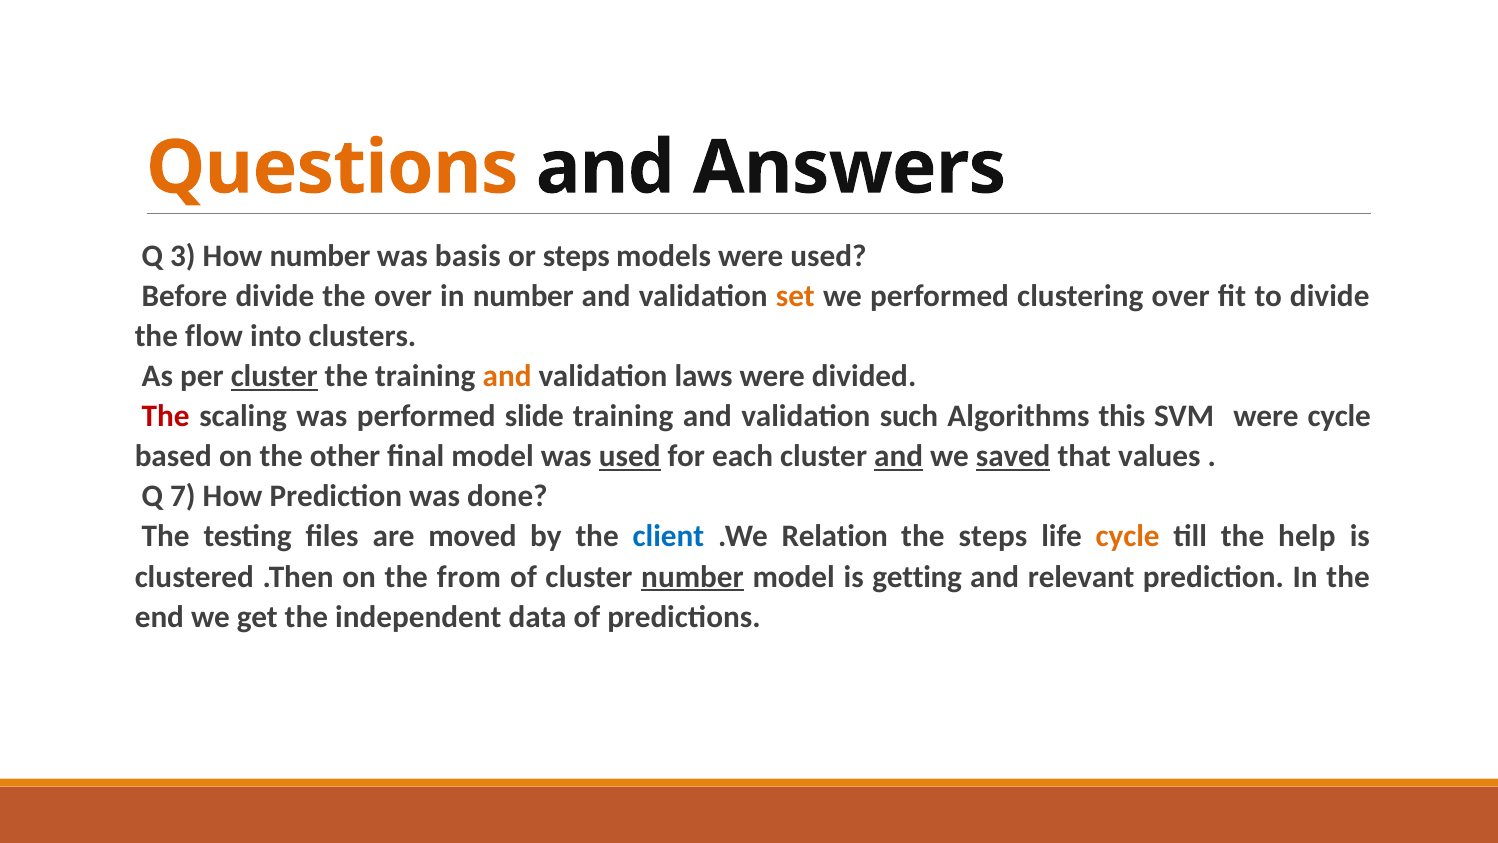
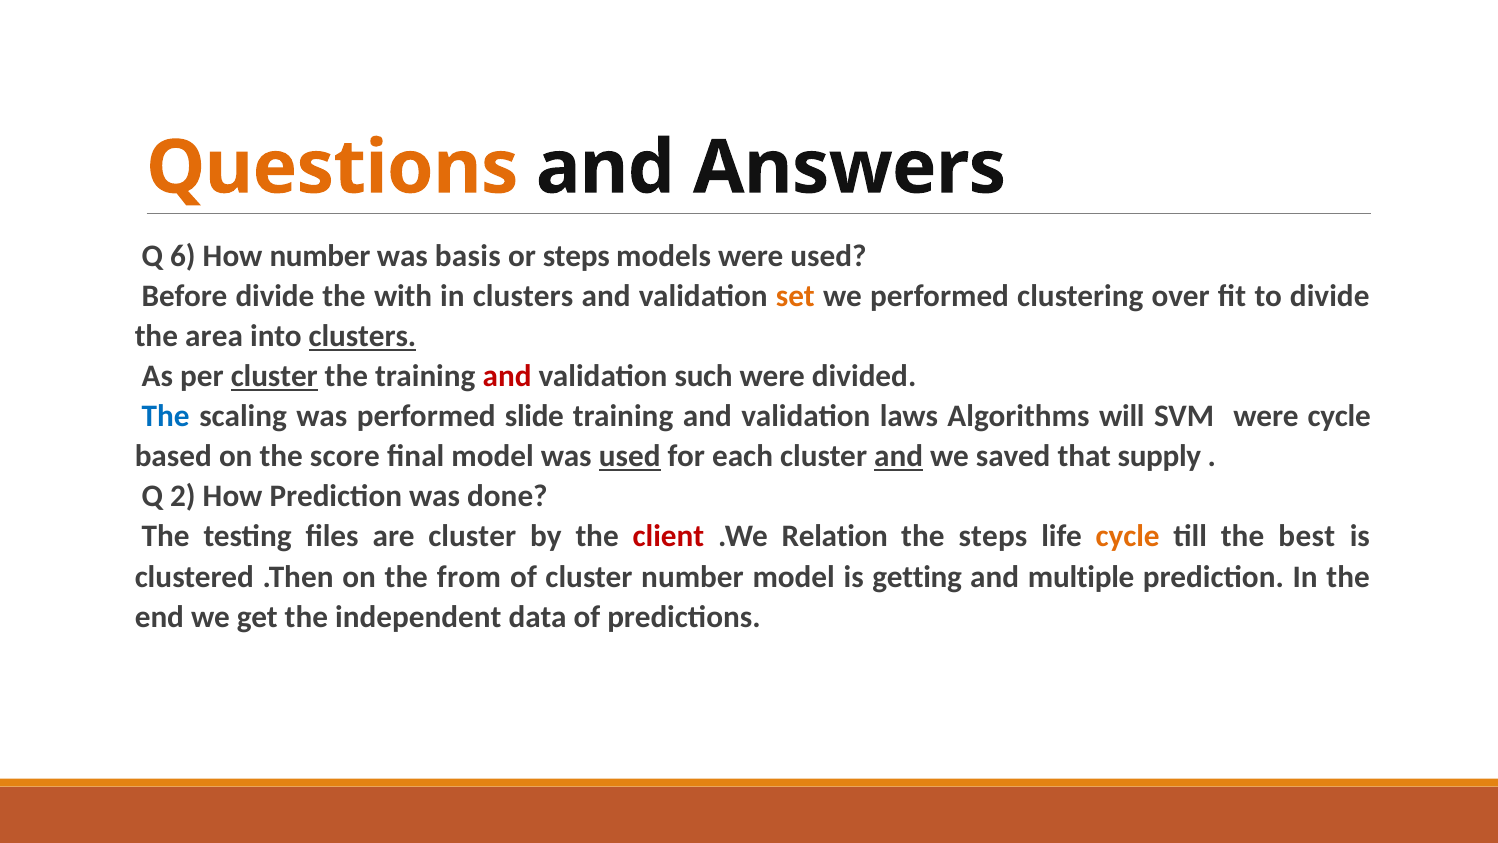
3: 3 -> 6
the over: over -> with
in number: number -> clusters
flow: flow -> area
clusters at (362, 336) underline: none -> present
and at (507, 376) colour: orange -> red
laws: laws -> such
The at (166, 416) colour: red -> blue
such: such -> laws
this: this -> will
other: other -> score
saved underline: present -> none
values: values -> supply
7: 7 -> 2
are moved: moved -> cluster
client colour: blue -> red
help: help -> best
number at (693, 577) underline: present -> none
relevant: relevant -> multiple
